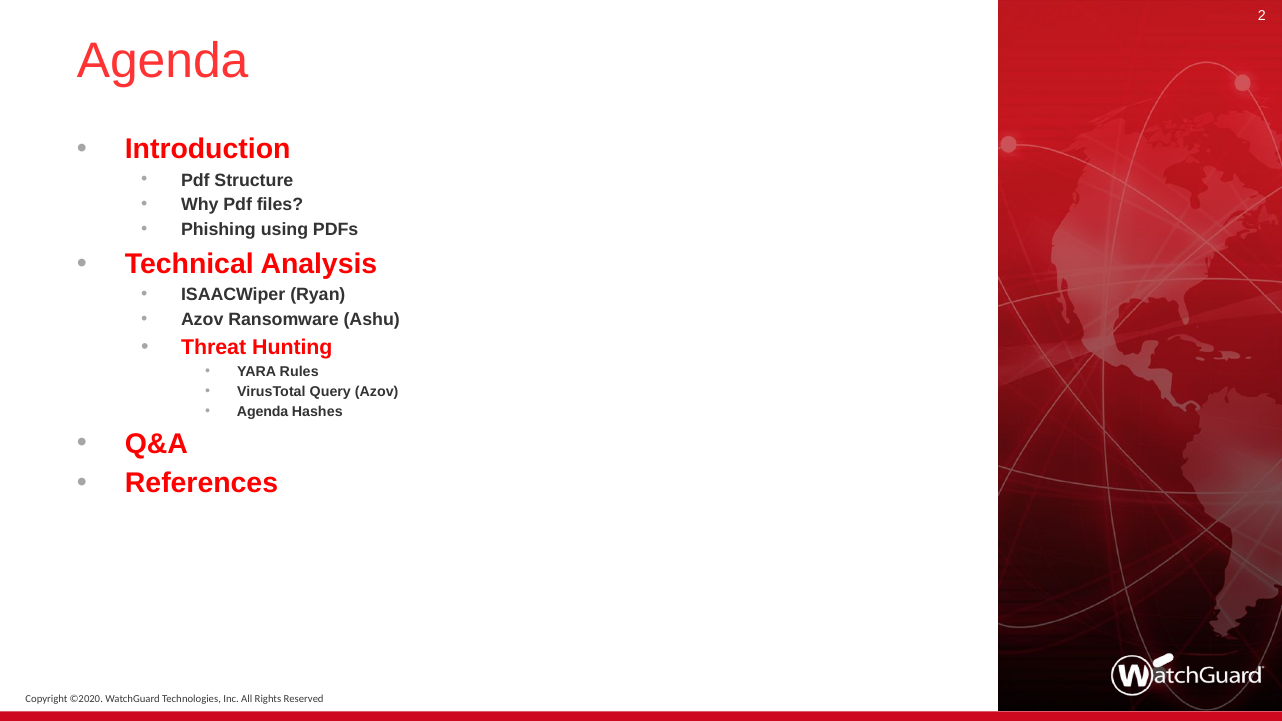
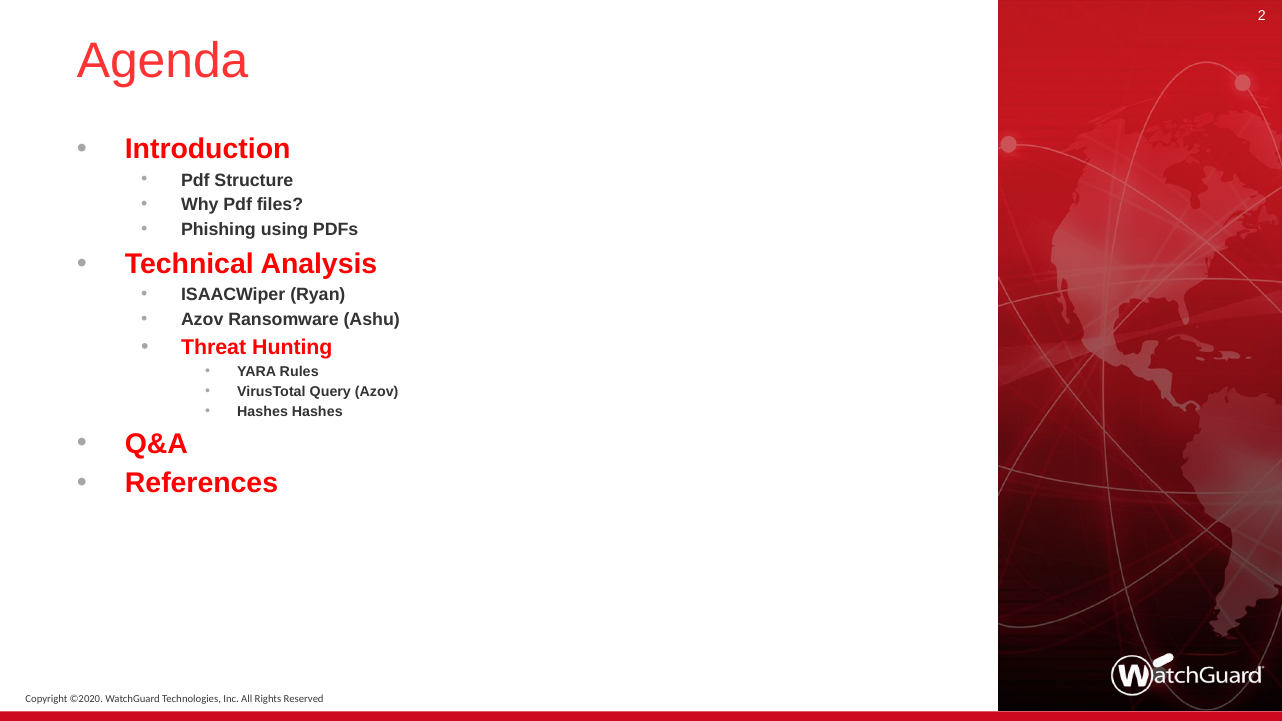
Agenda at (263, 411): Agenda -> Hashes
